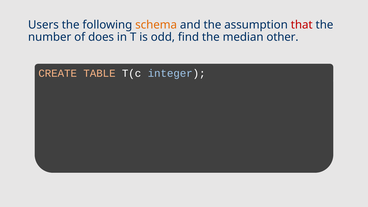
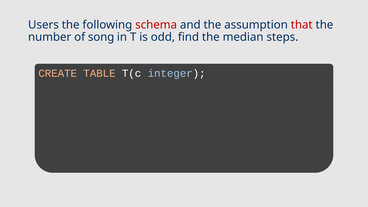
schema colour: orange -> red
does: does -> song
other: other -> steps
